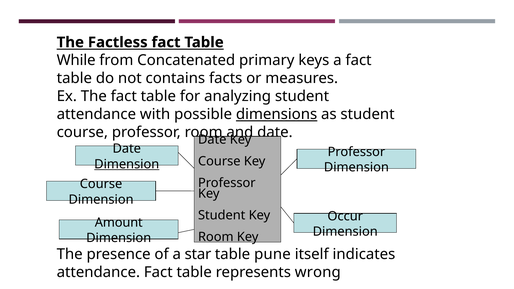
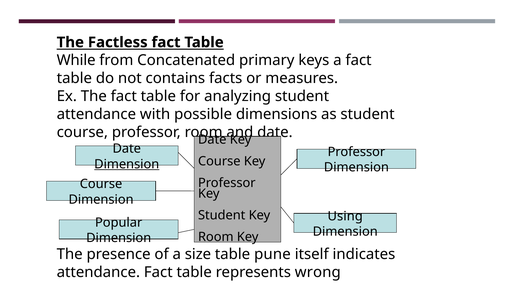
dimensions underline: present -> none
Occur: Occur -> Using
Amount: Amount -> Popular
star: star -> size
